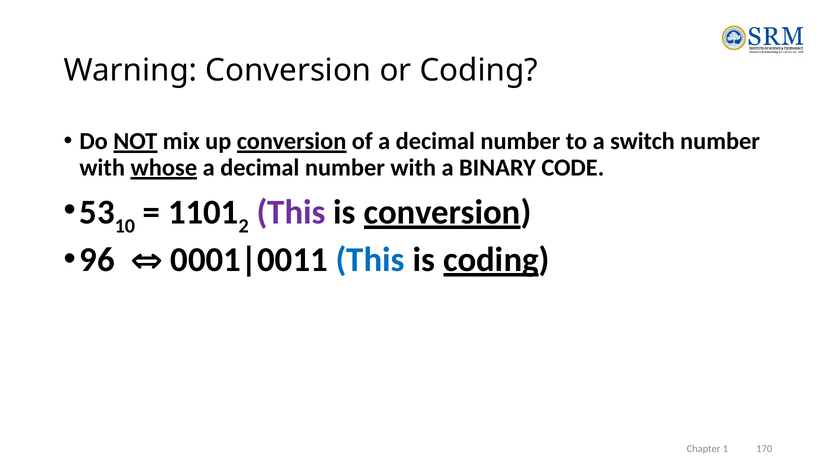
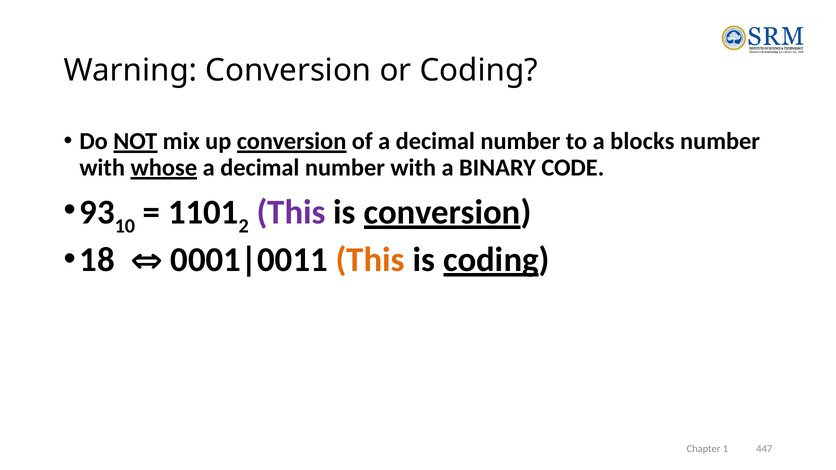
switch: switch -> blocks
53: 53 -> 93
96: 96 -> 18
This at (370, 260) colour: blue -> orange
170: 170 -> 447
